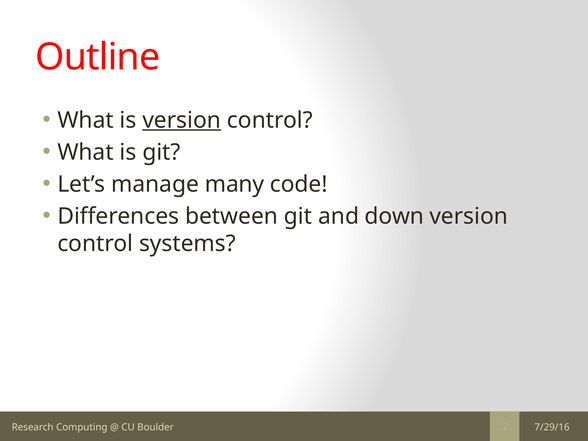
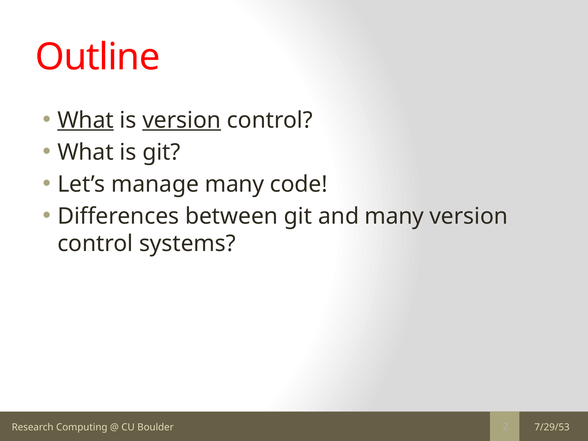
What at (86, 120) underline: none -> present
and down: down -> many
7/29/16: 7/29/16 -> 7/29/53
